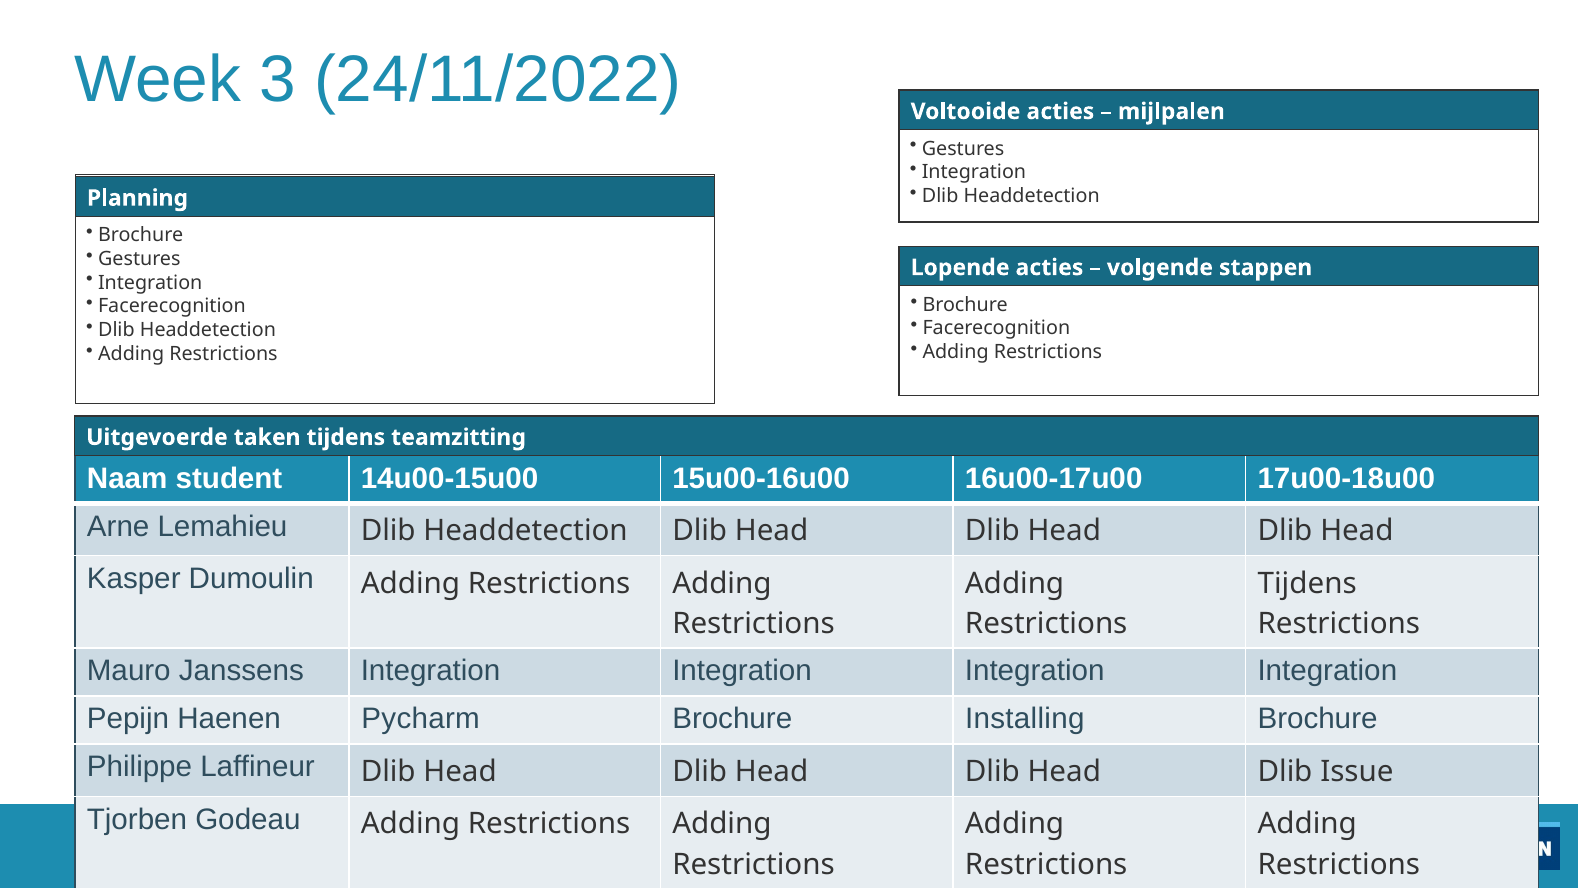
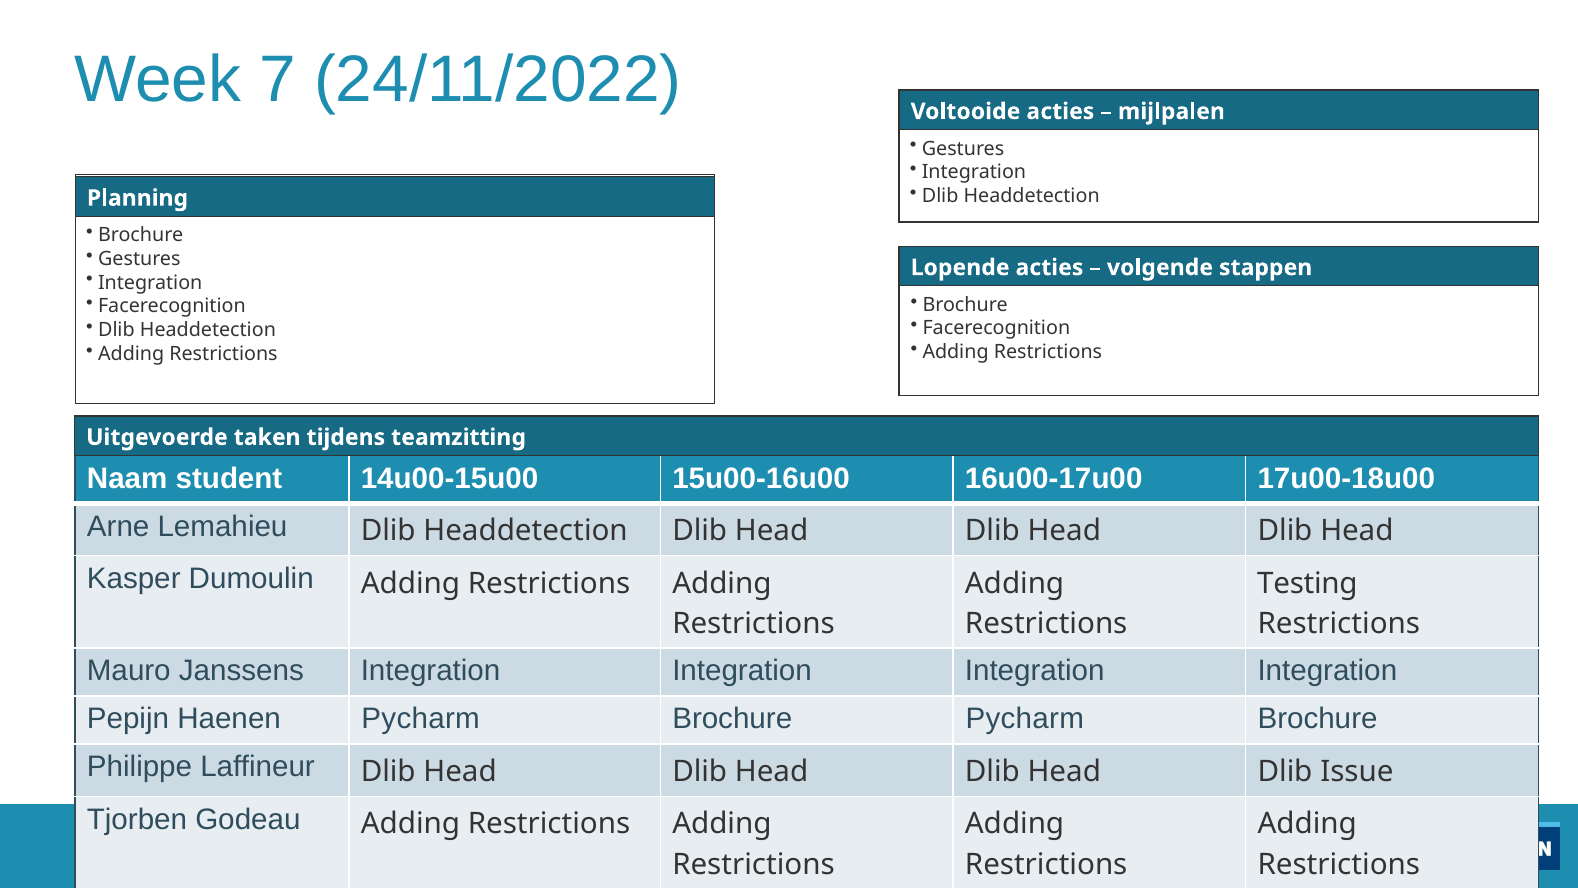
3: 3 -> 7
Tijdens at (1307, 583): Tijdens -> Testing
Brochure Installing: Installing -> Pycharm
